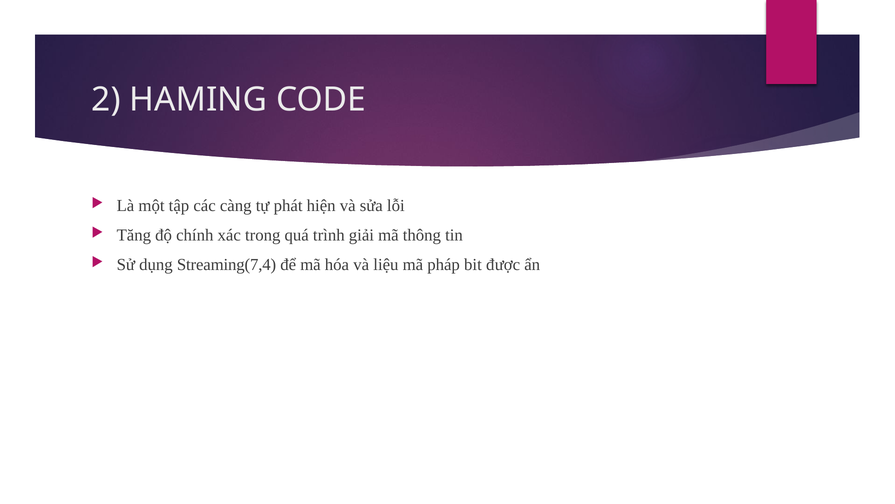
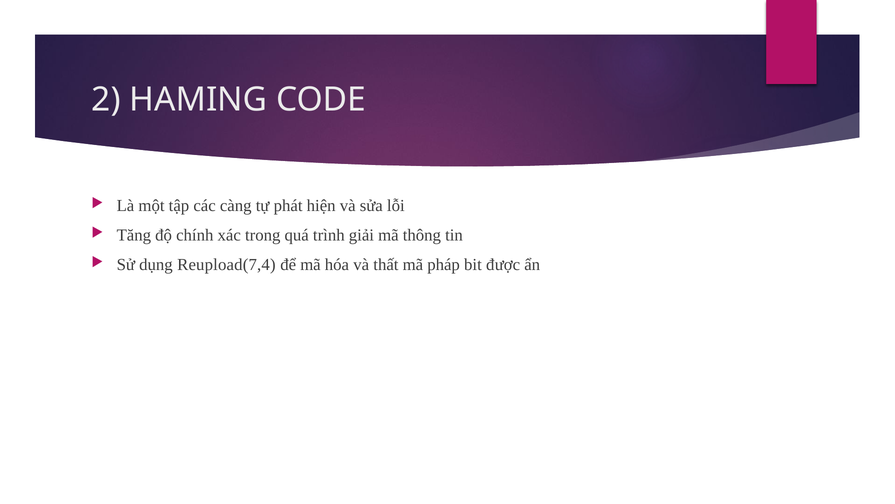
Streaming(7,4: Streaming(7,4 -> Reupload(7,4
liệu: liệu -> thất
